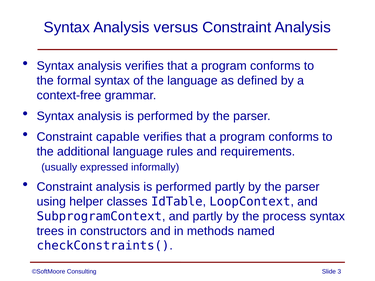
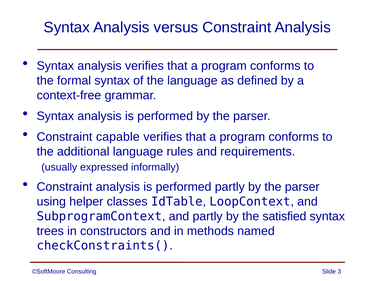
process: process -> satisfied
